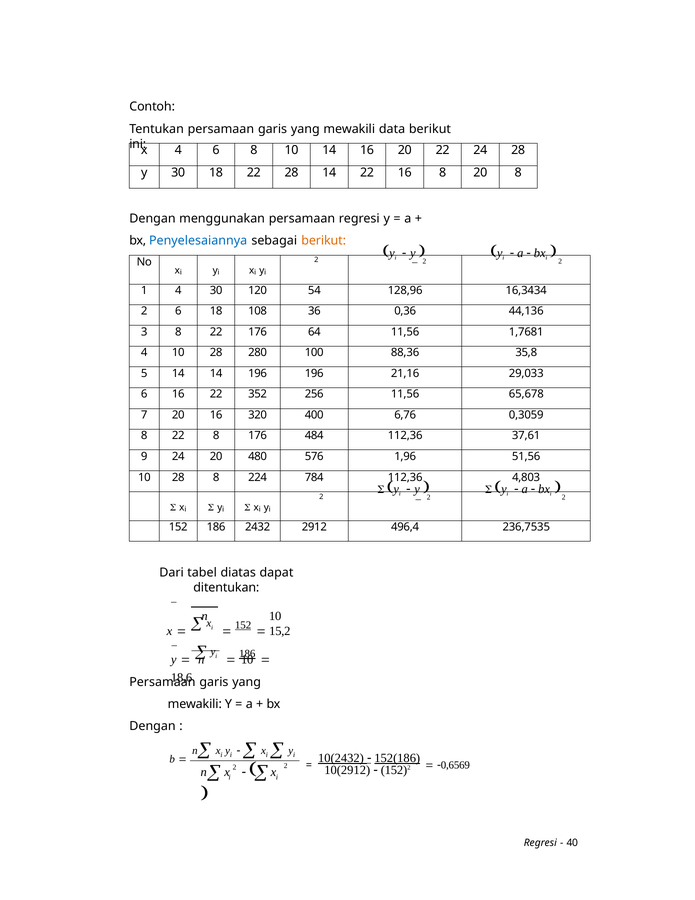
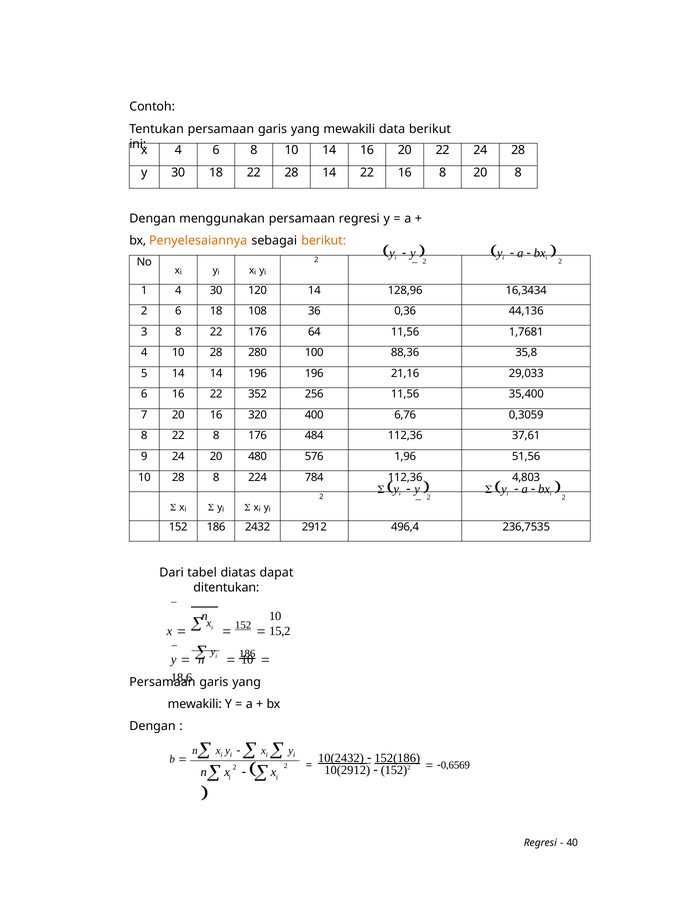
Penyelesaiannya colour: blue -> orange
120 54: 54 -> 14
65,678: 65,678 -> 35,400
